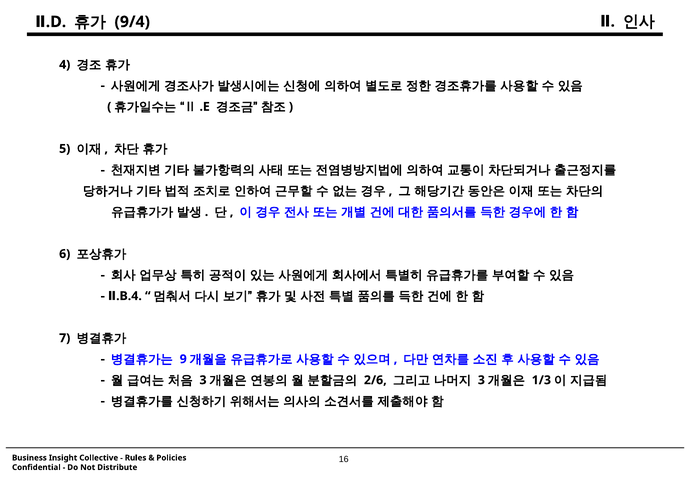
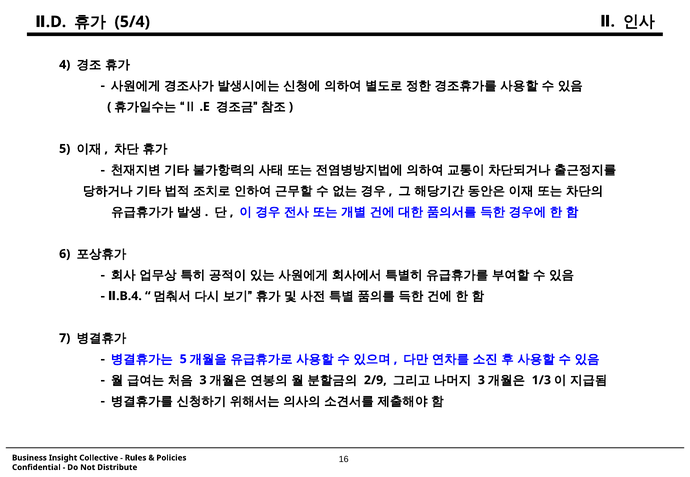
9/4: 9/4 -> 5/4
9 at (183, 360): 9 -> 5
2/6: 2/6 -> 2/9
